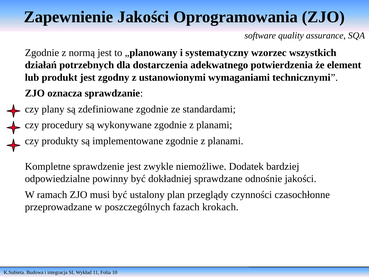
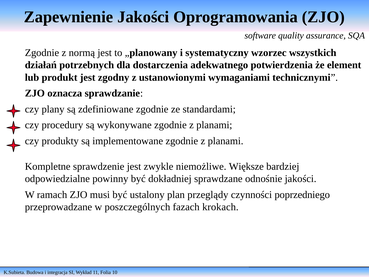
Dodatek: Dodatek -> Większe
czasochłonne: czasochłonne -> poprzedniego
